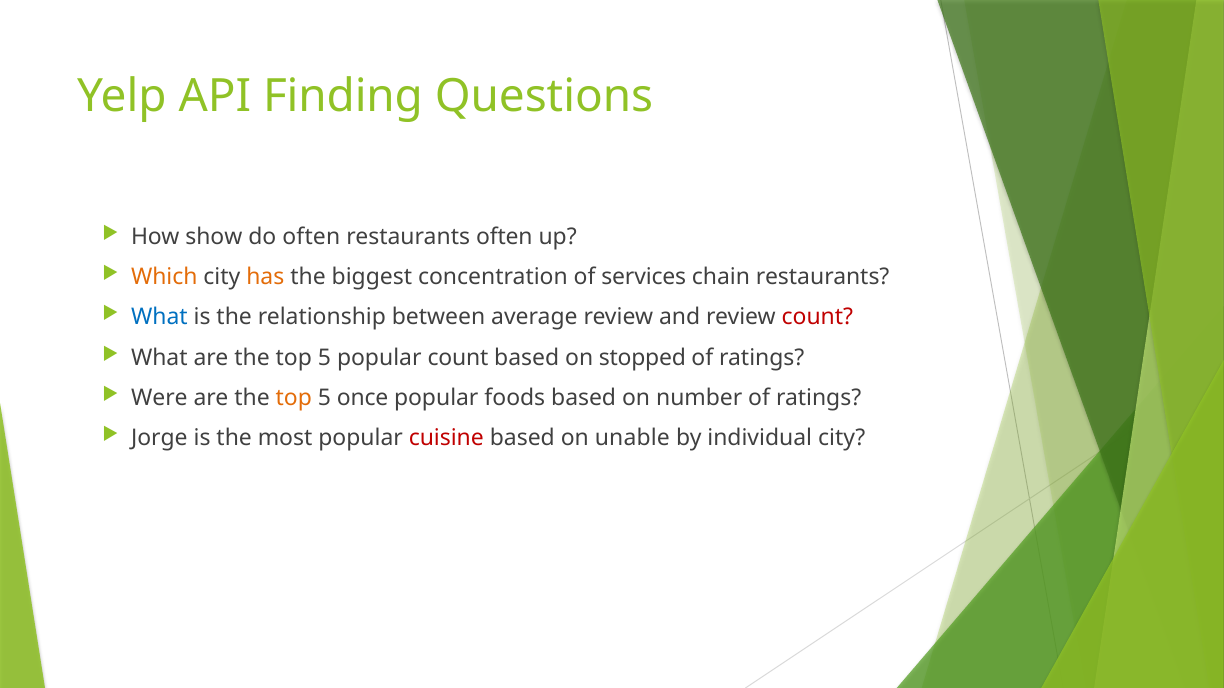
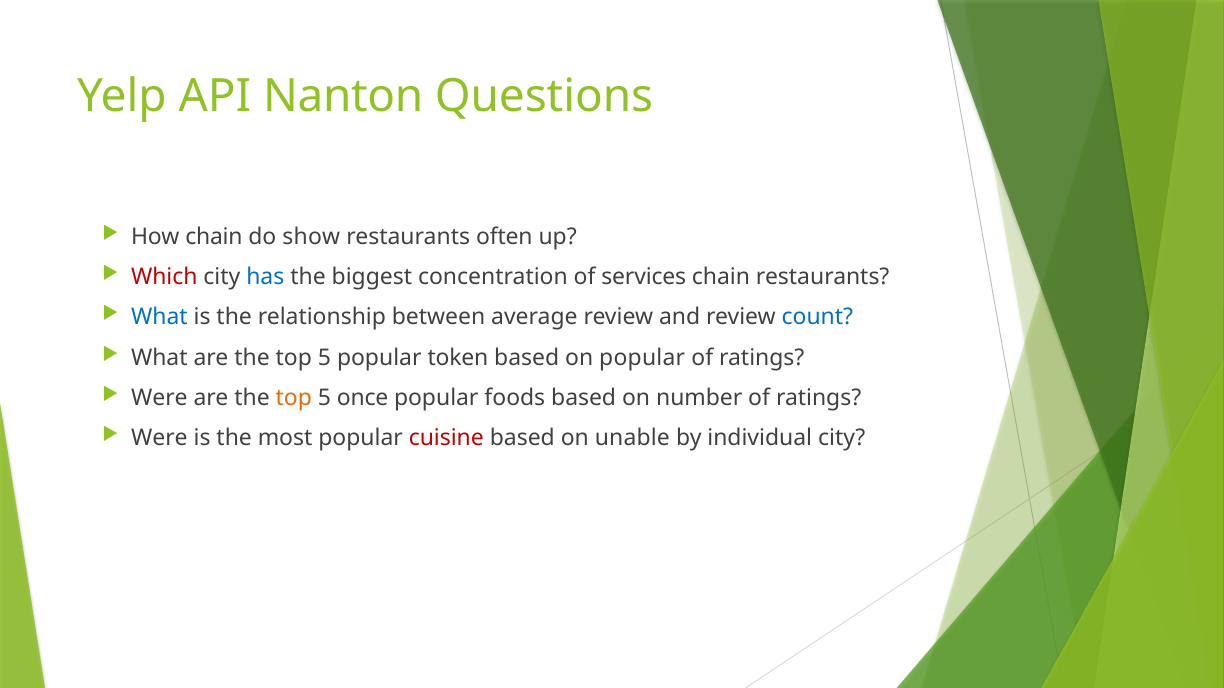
Finding: Finding -> Nanton
How show: show -> chain
do often: often -> show
Which colour: orange -> red
has colour: orange -> blue
count at (817, 317) colour: red -> blue
popular count: count -> token
on stopped: stopped -> popular
Jorge at (159, 438): Jorge -> Were
